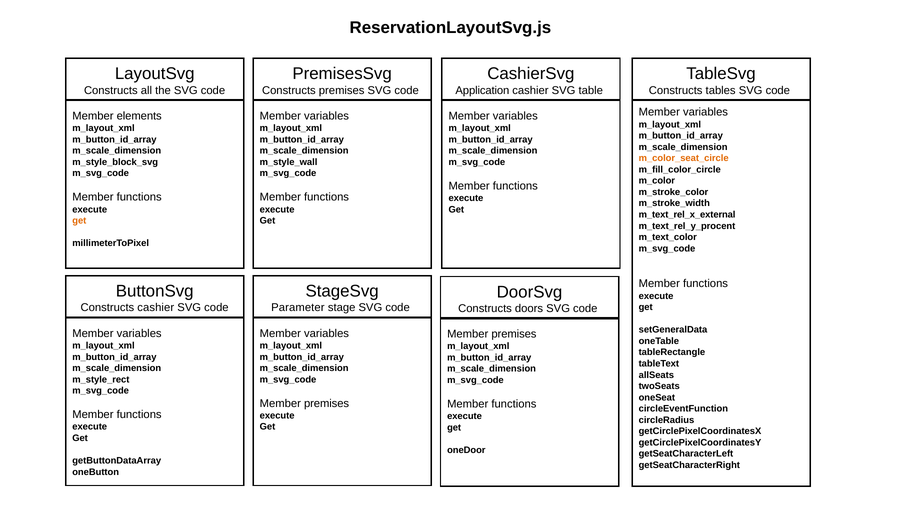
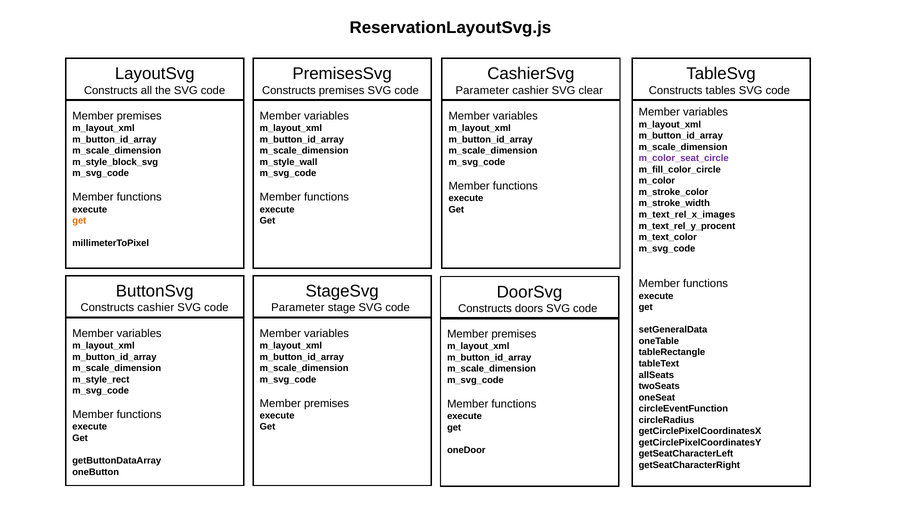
Application at (482, 90): Application -> Parameter
table: table -> clear
elements at (139, 116): elements -> premises
m_color_seat_circle colour: orange -> purple
m_text_rel_x_external: m_text_rel_x_external -> m_text_rel_x_images
